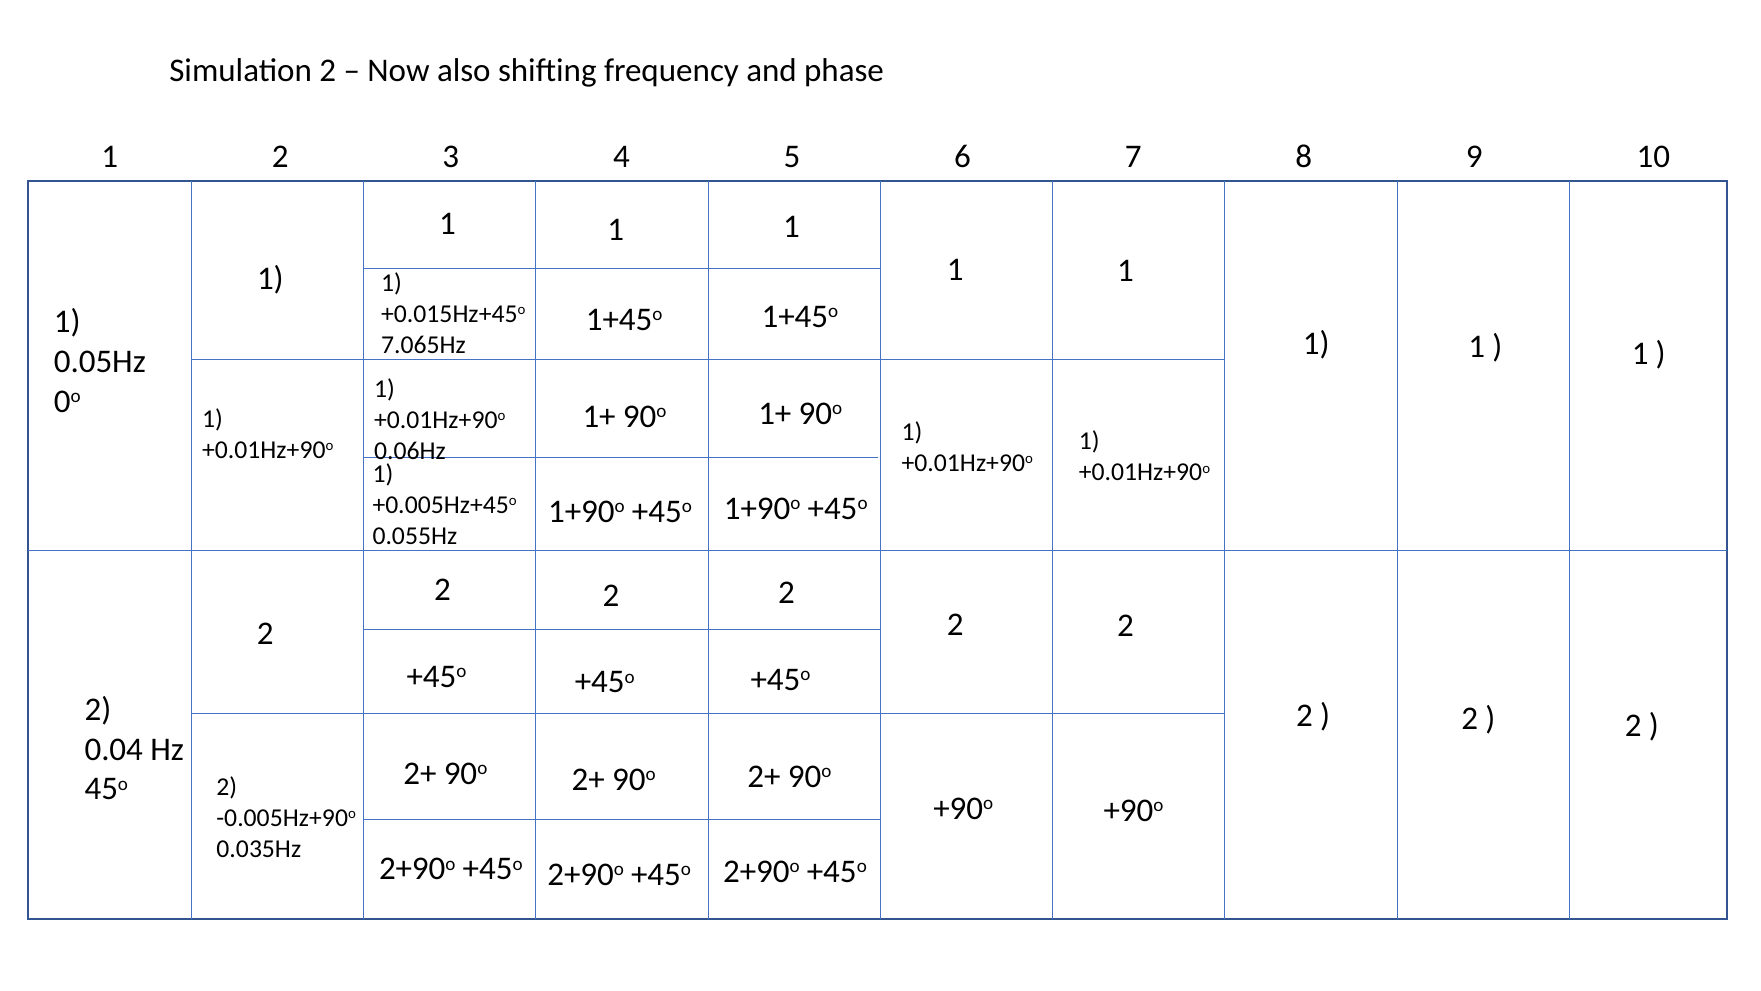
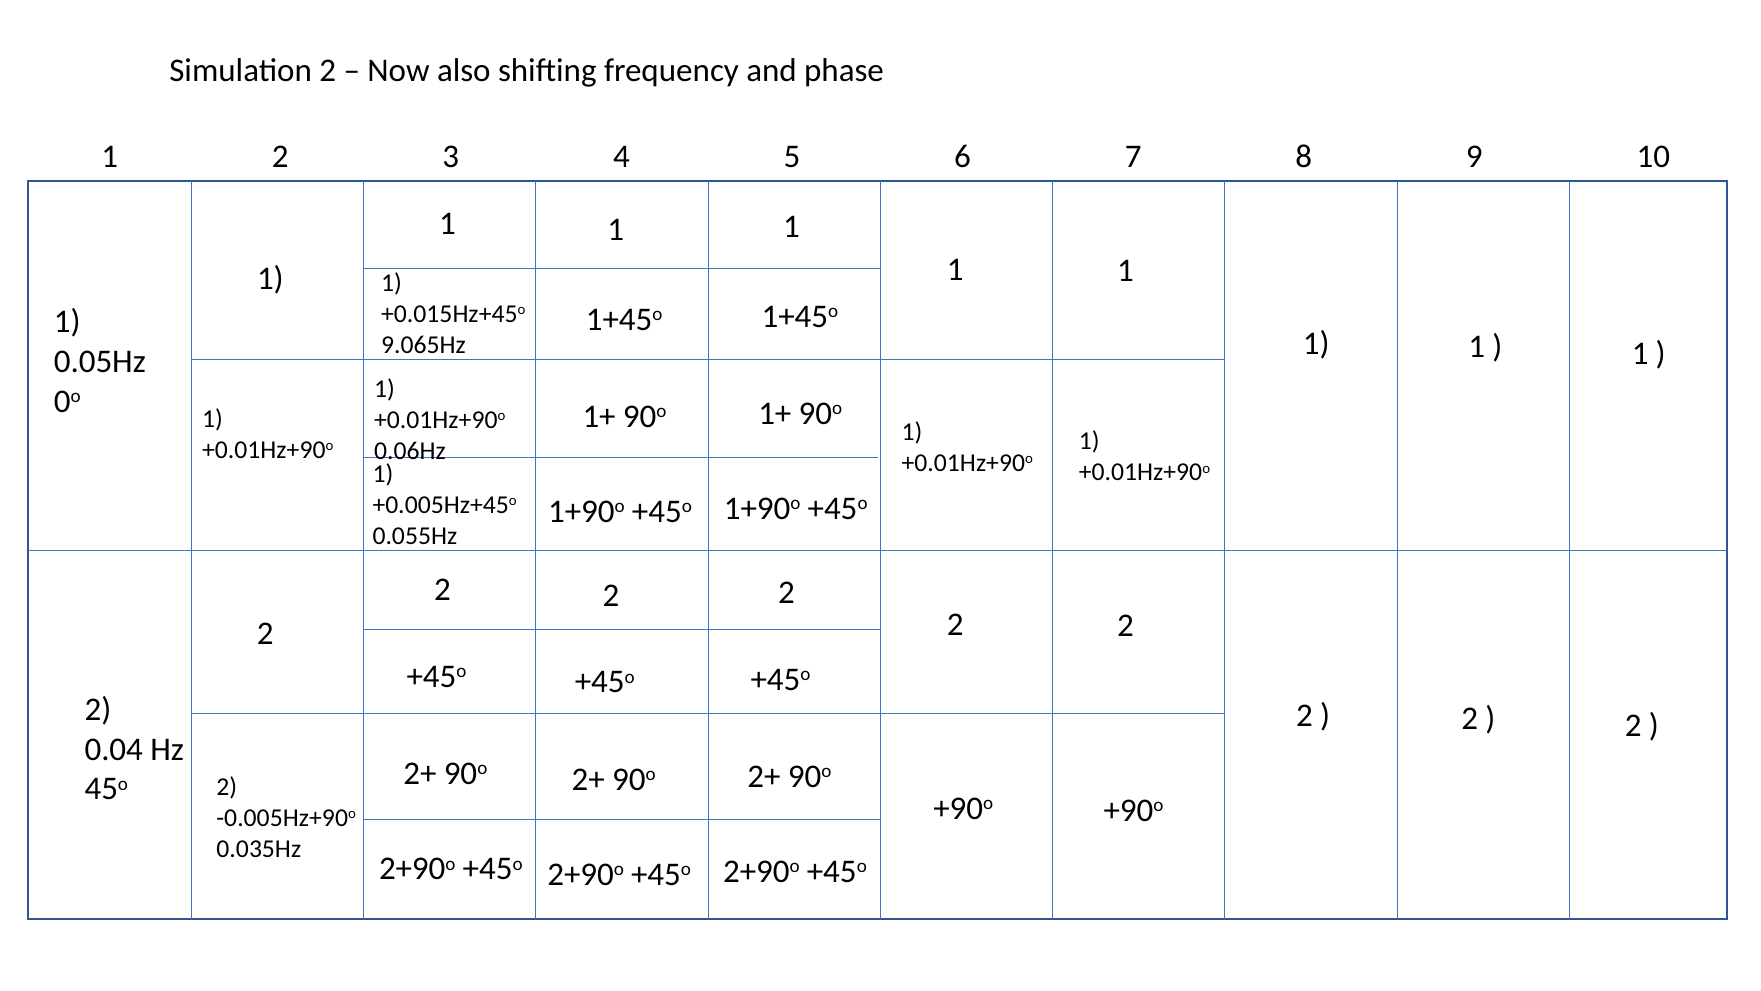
7.065Hz: 7.065Hz -> 9.065Hz
